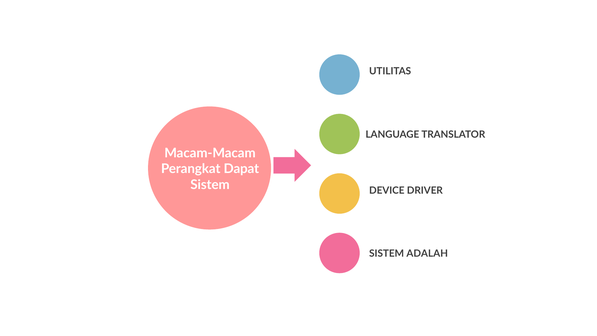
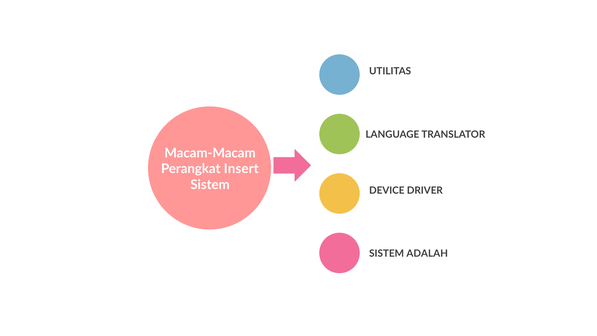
Dapat: Dapat -> Insert
